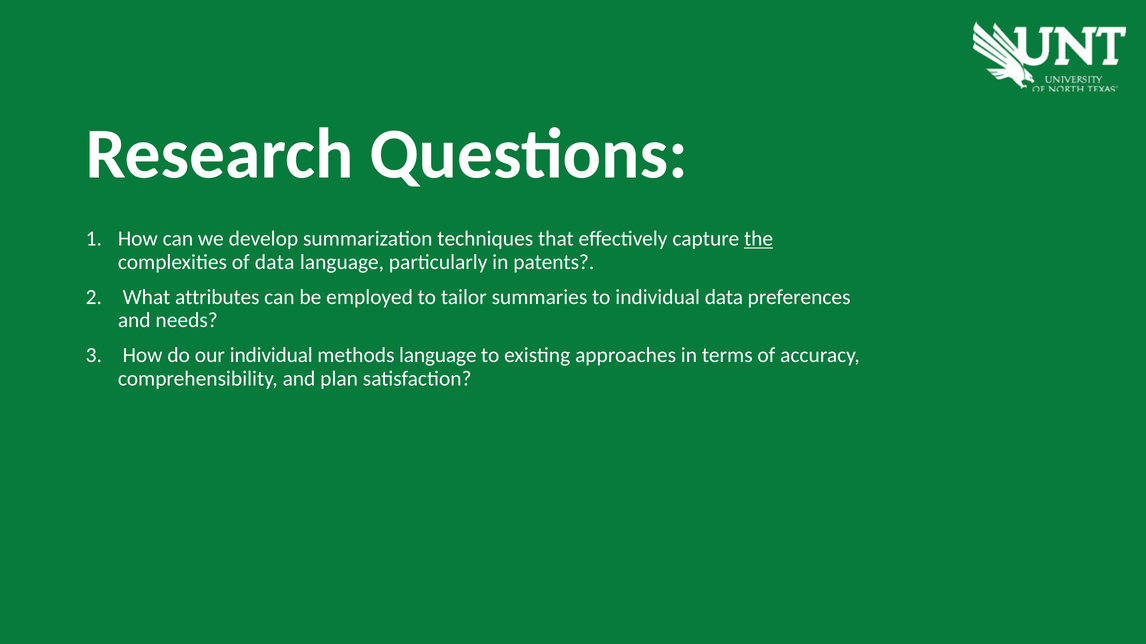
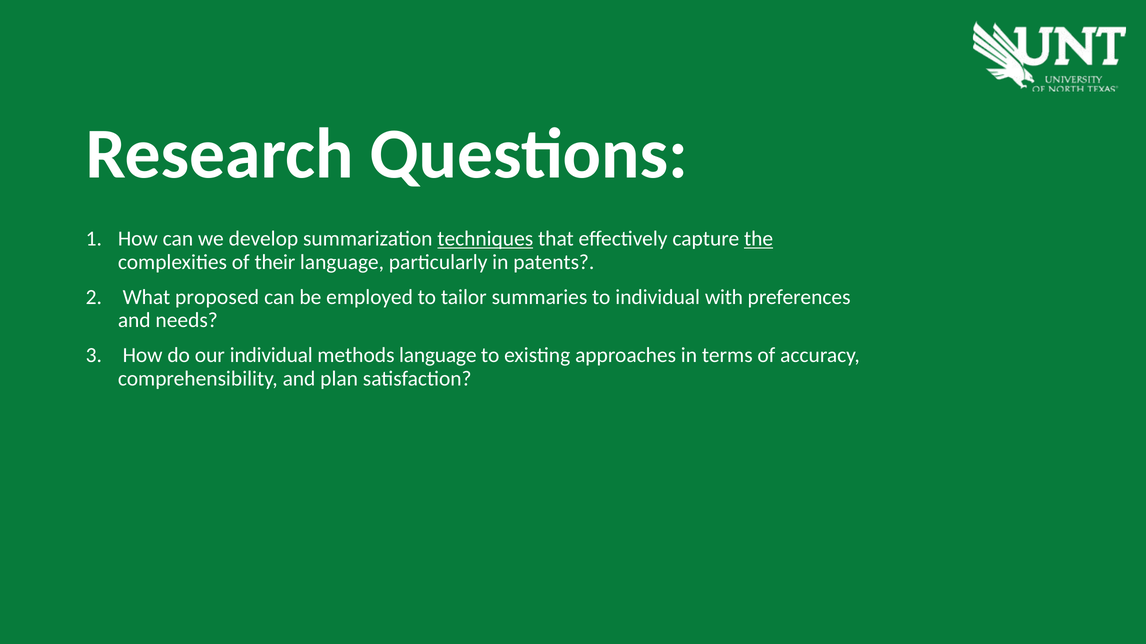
techniques underline: none -> present
of data: data -> their
attributes: attributes -> proposed
individual data: data -> with
